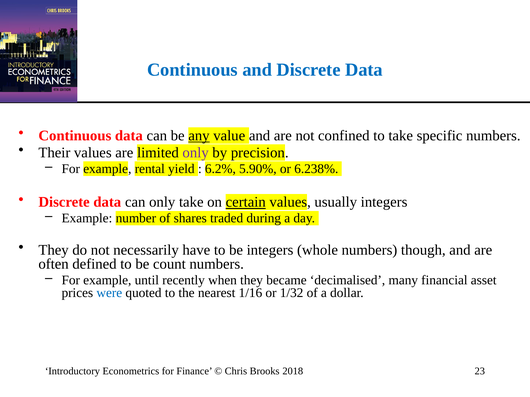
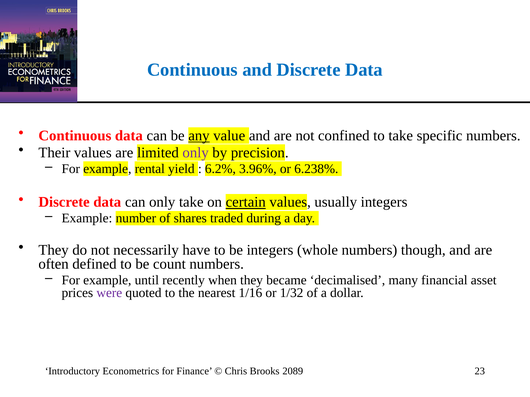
5.90%: 5.90% -> 3.96%
were colour: blue -> purple
2018: 2018 -> 2089
